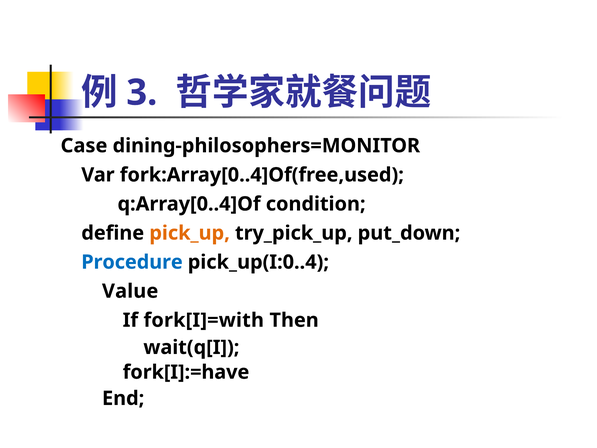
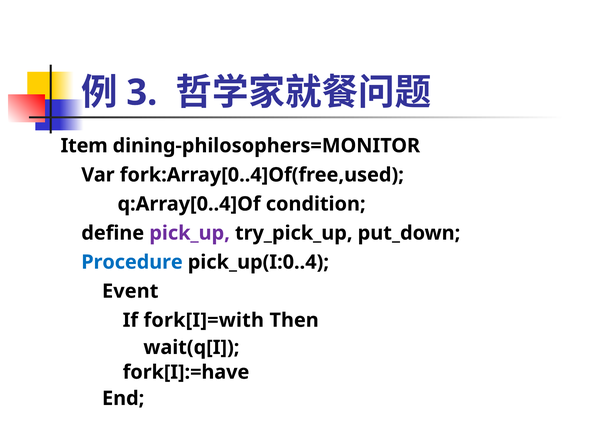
Case: Case -> Item
pick_up colour: orange -> purple
Value: Value -> Event
